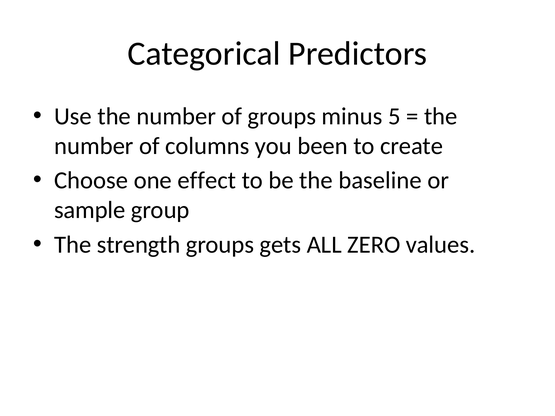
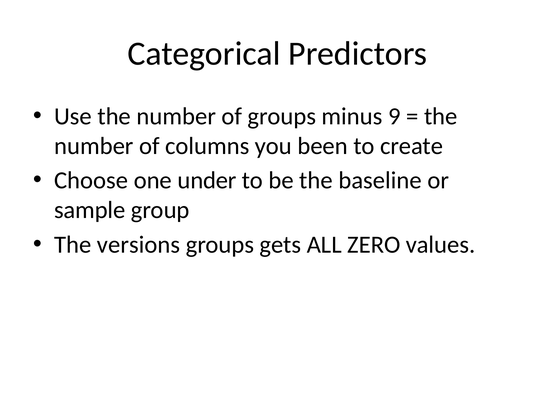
5: 5 -> 9
effect: effect -> under
strength: strength -> versions
